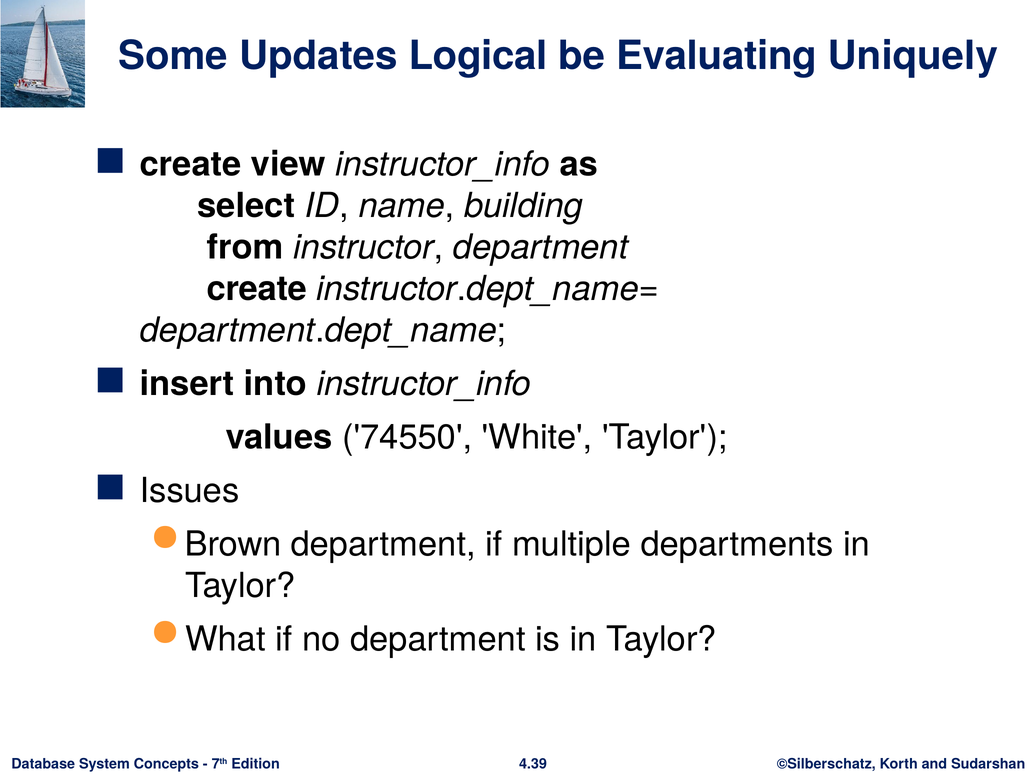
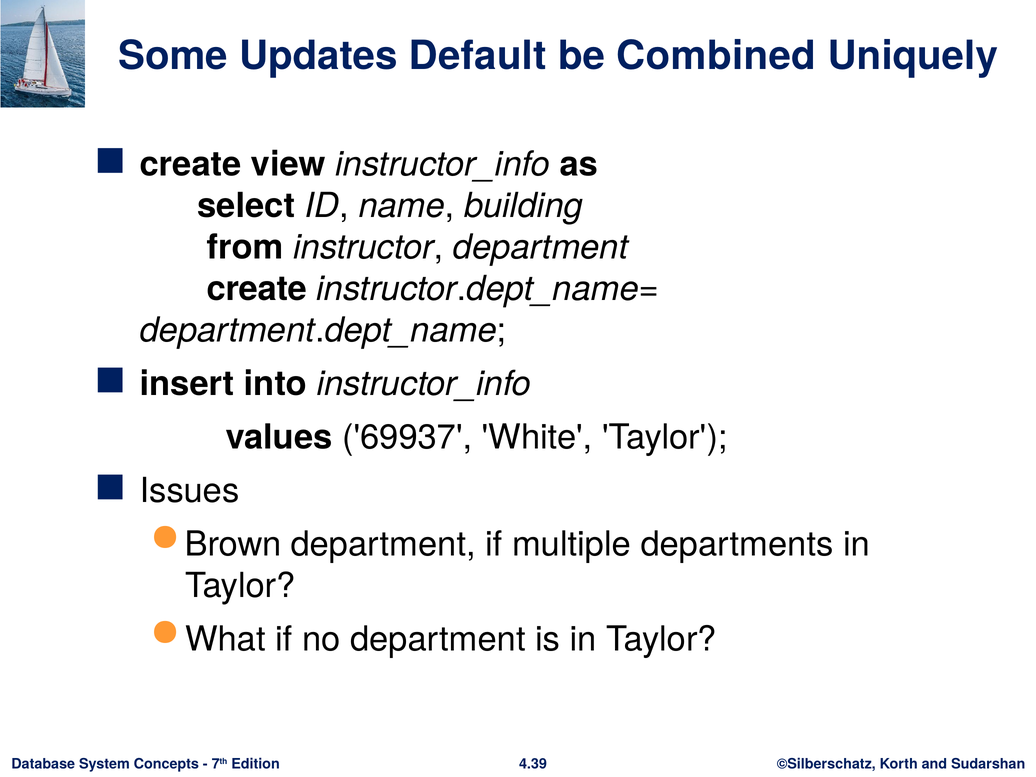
Logical: Logical -> Default
Evaluating: Evaluating -> Combined
74550: 74550 -> 69937
